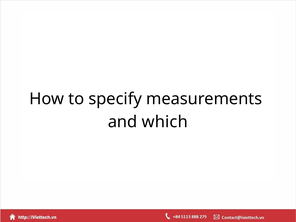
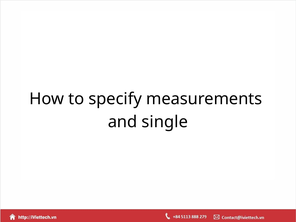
which: which -> single
